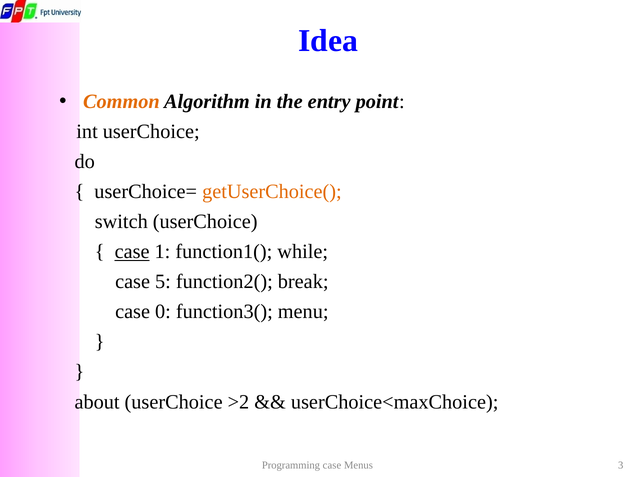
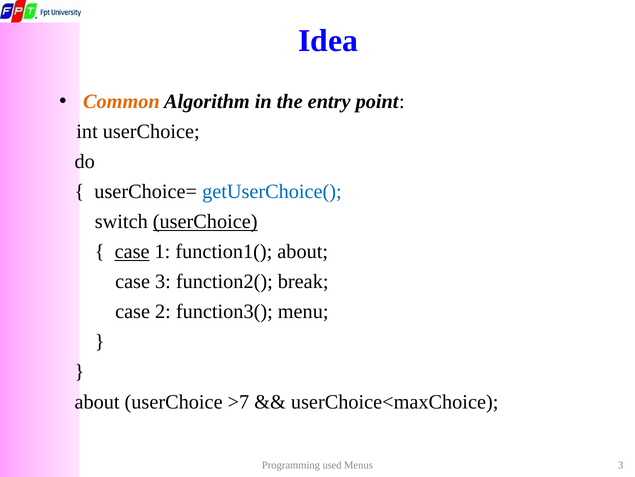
getUserChoice( colour: orange -> blue
userChoice at (205, 221) underline: none -> present
function1( while: while -> about
case 5: 5 -> 3
0: 0 -> 2
>2: >2 -> >7
Programming case: case -> used
